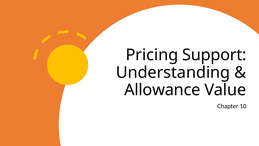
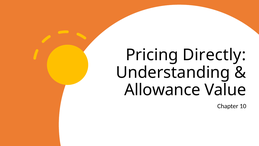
Support: Support -> Directly
